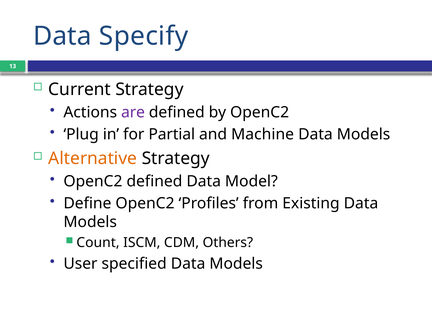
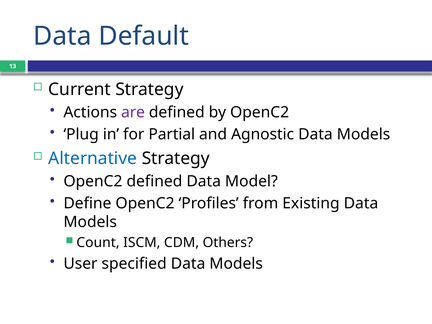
Specify: Specify -> Default
Machine: Machine -> Agnostic
Alternative colour: orange -> blue
